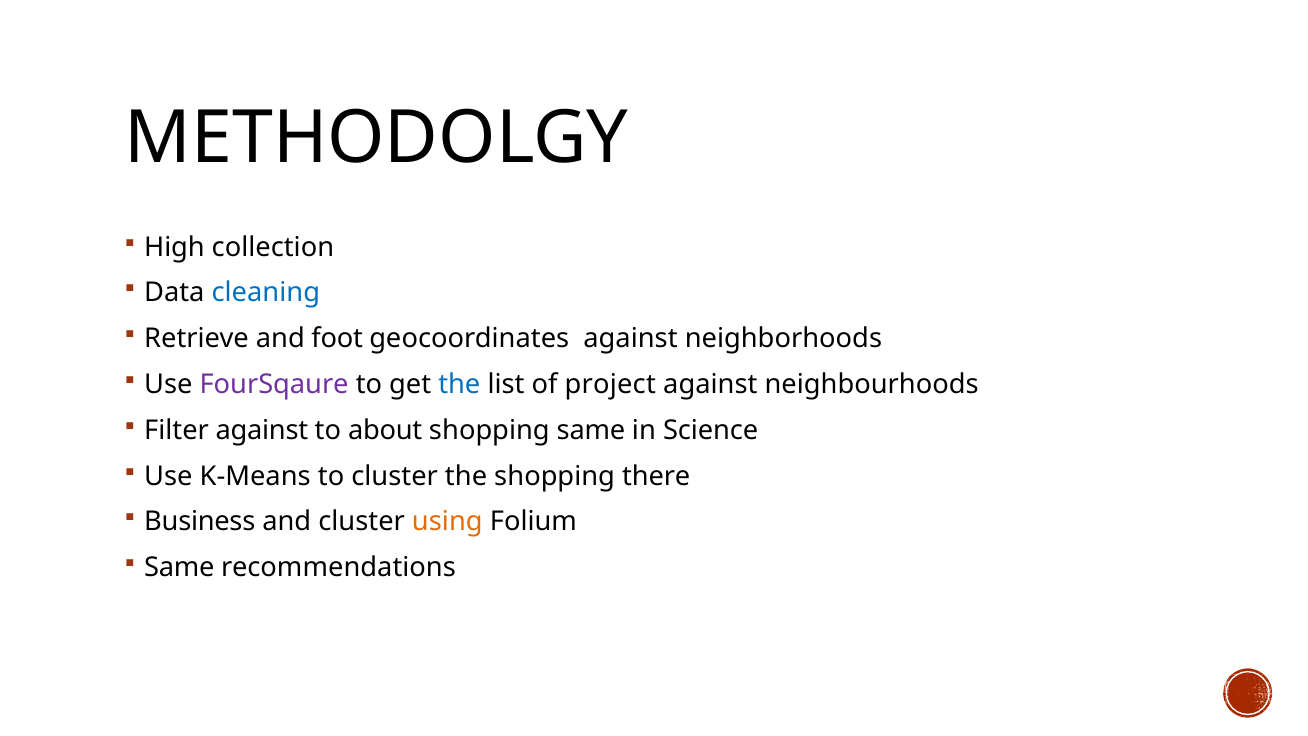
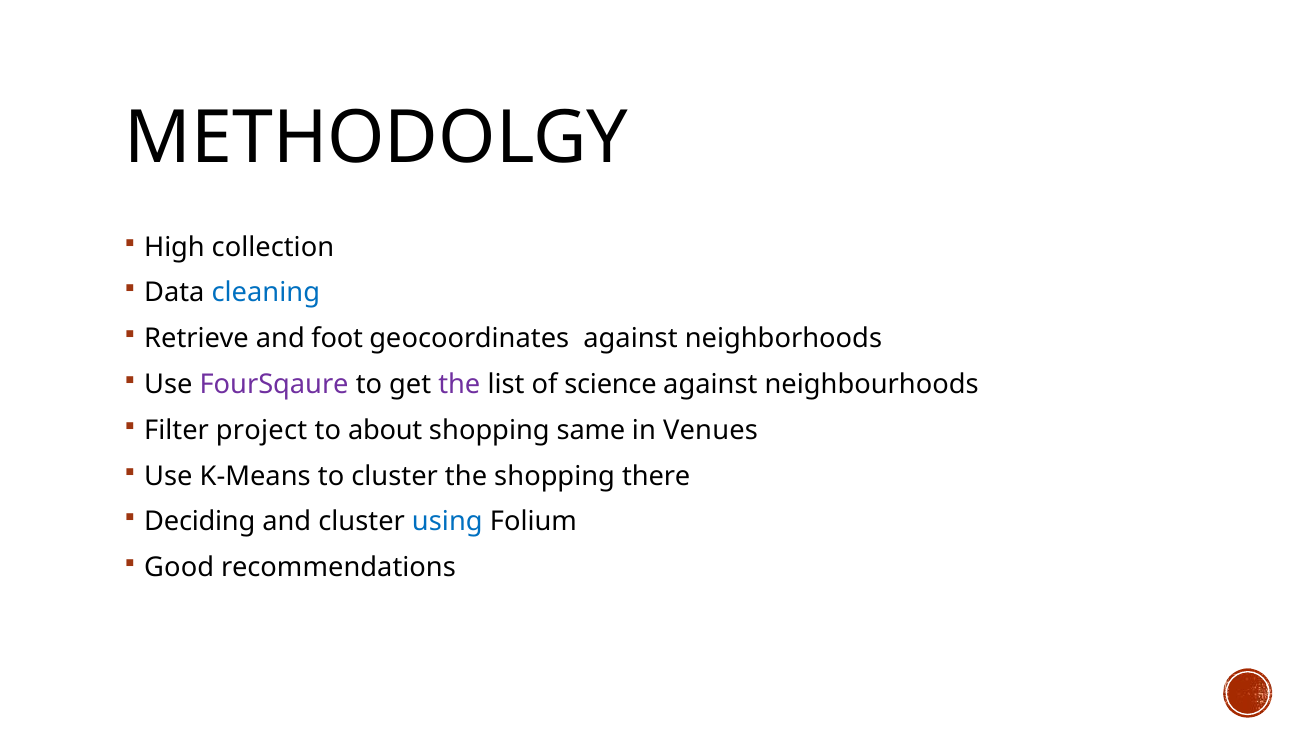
the at (459, 384) colour: blue -> purple
project: project -> science
Filter against: against -> project
Science: Science -> Venues
Business: Business -> Deciding
using colour: orange -> blue
Same at (179, 567): Same -> Good
